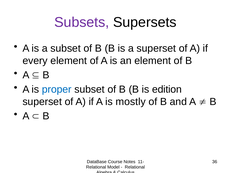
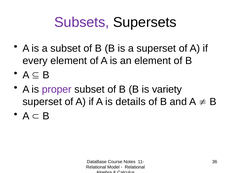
proper colour: blue -> purple
edition: edition -> variety
mostly: mostly -> details
